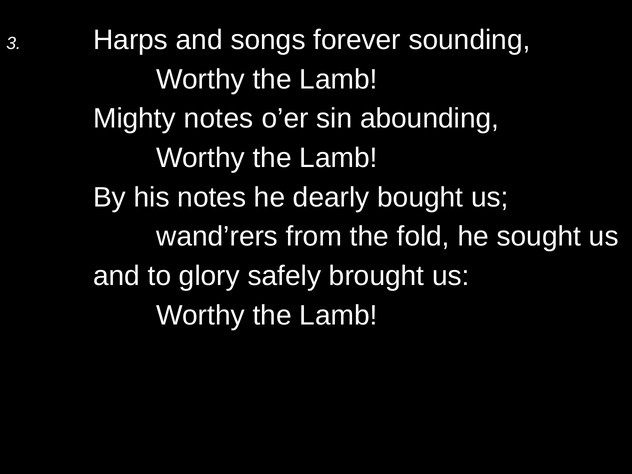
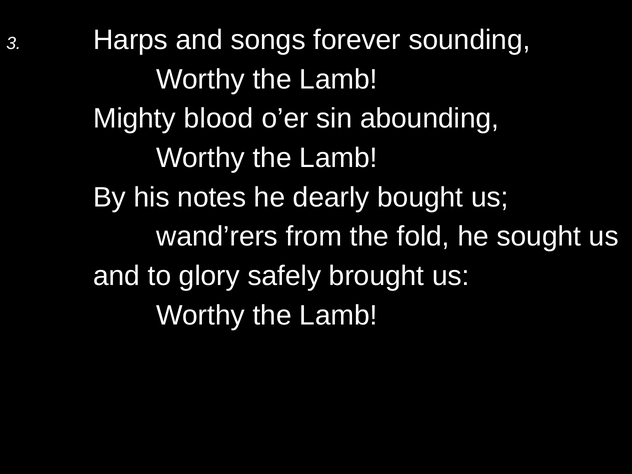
Mighty notes: notes -> blood
